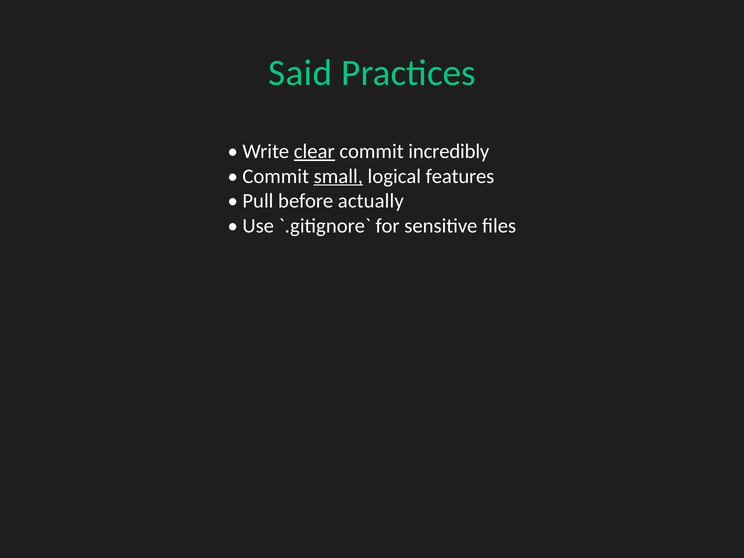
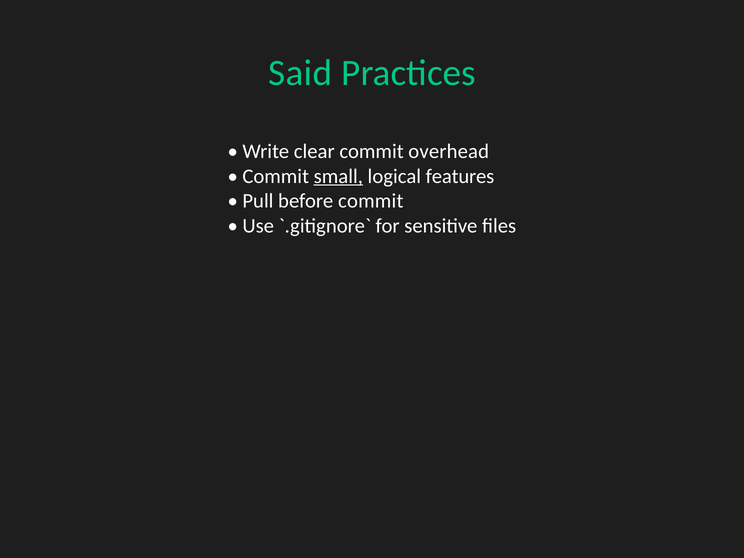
clear underline: present -> none
incredibly: incredibly -> overhead
before actually: actually -> commit
